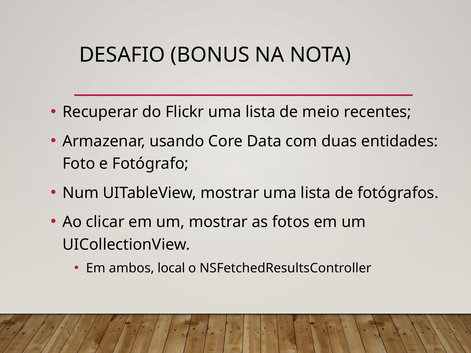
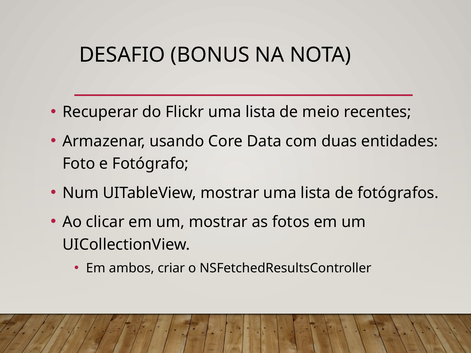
local: local -> criar
